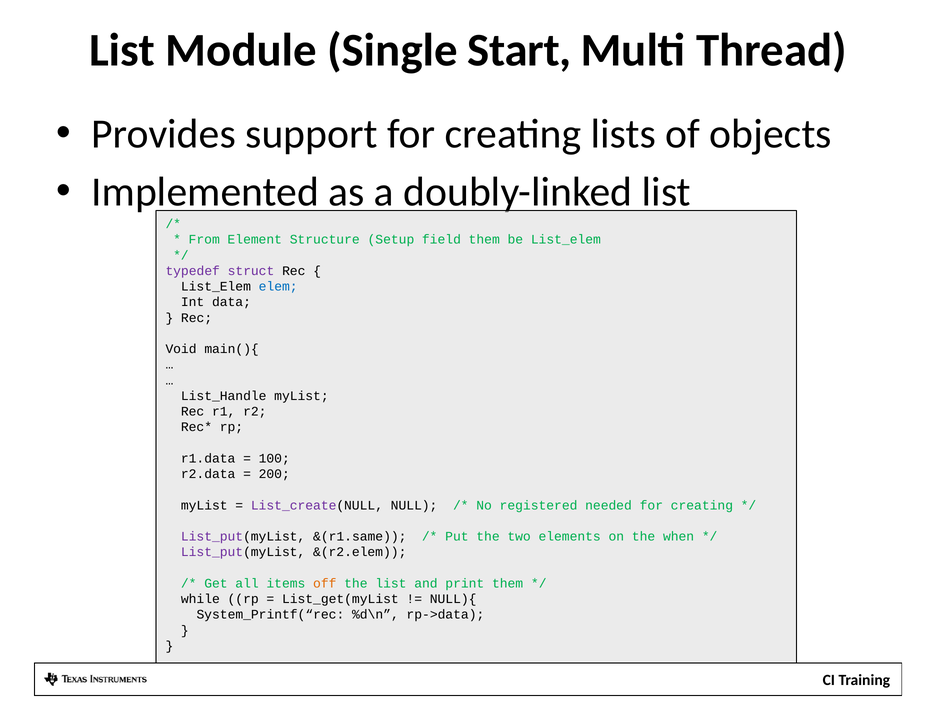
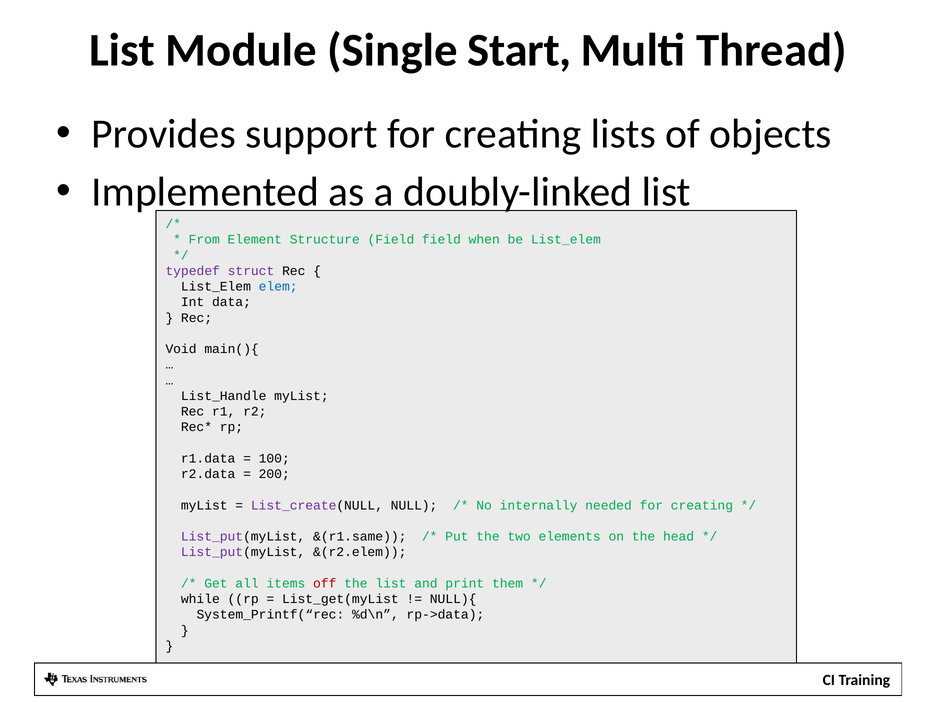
Structure Setup: Setup -> Field
field them: them -> when
registered: registered -> internally
when: when -> head
off colour: orange -> red
